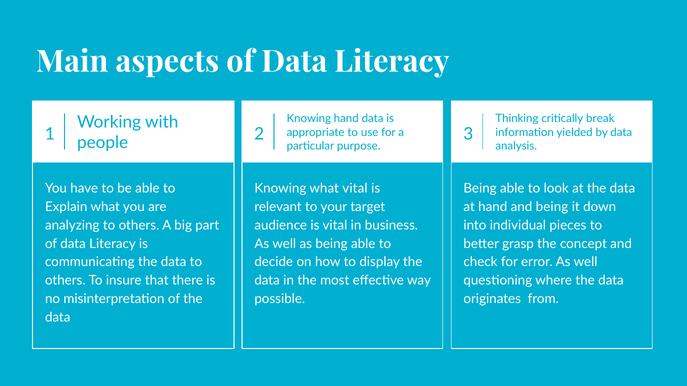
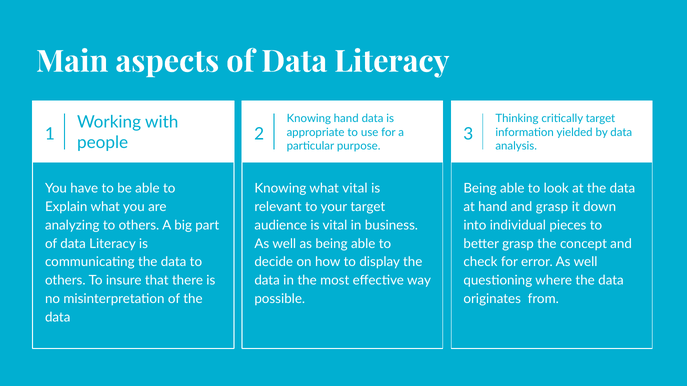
critically break: break -> target
and being: being -> grasp
